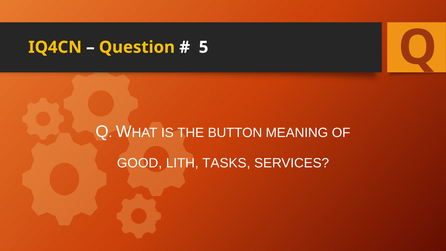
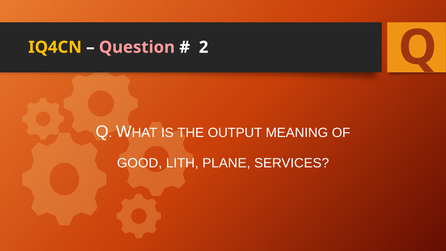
Question colour: yellow -> pink
5: 5 -> 2
BUTTON: BUTTON -> OUTPUT
TASKS: TASKS -> PLANE
